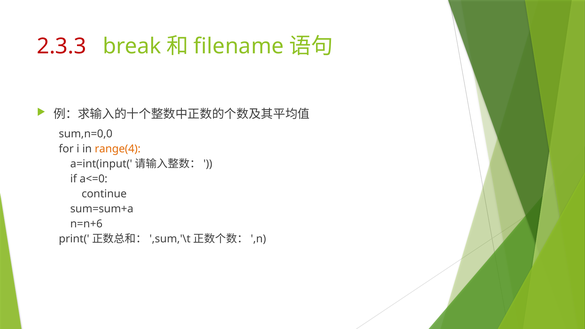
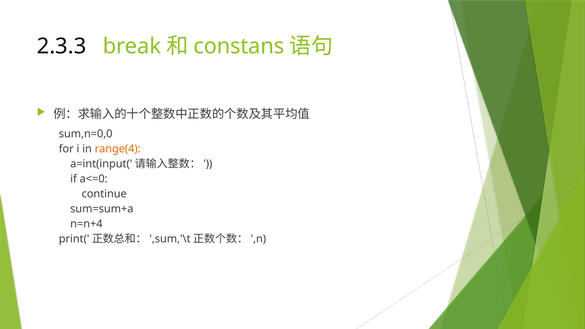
2.3.3 colour: red -> black
filename: filename -> constans
n=n+6: n=n+6 -> n=n+4
